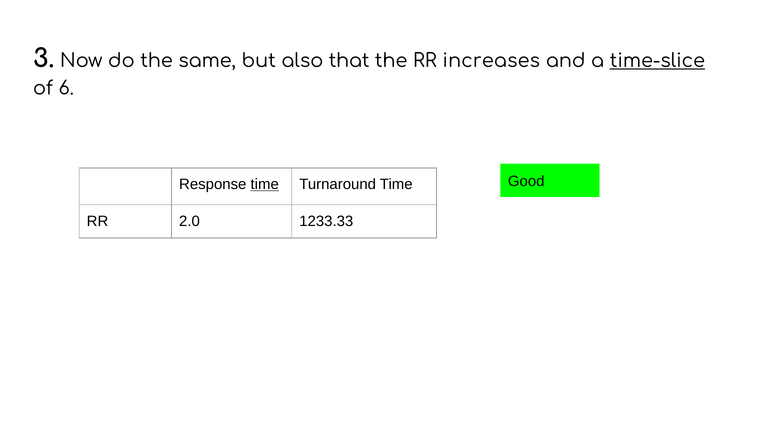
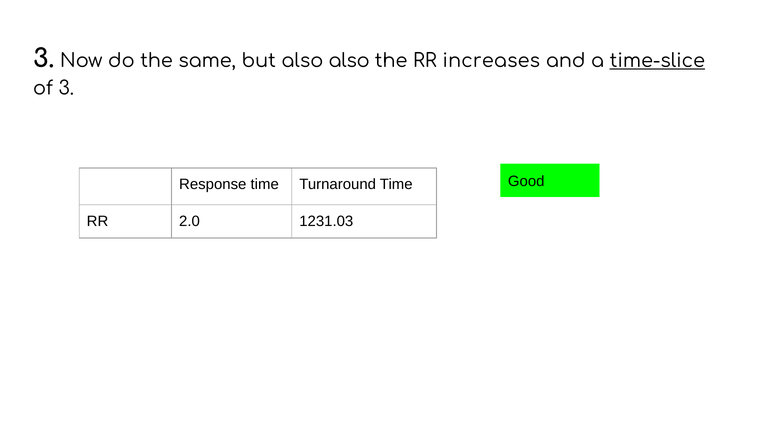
also that: that -> also
of 6: 6 -> 3
time at (265, 184) underline: present -> none
1233.33: 1233.33 -> 1231.03
